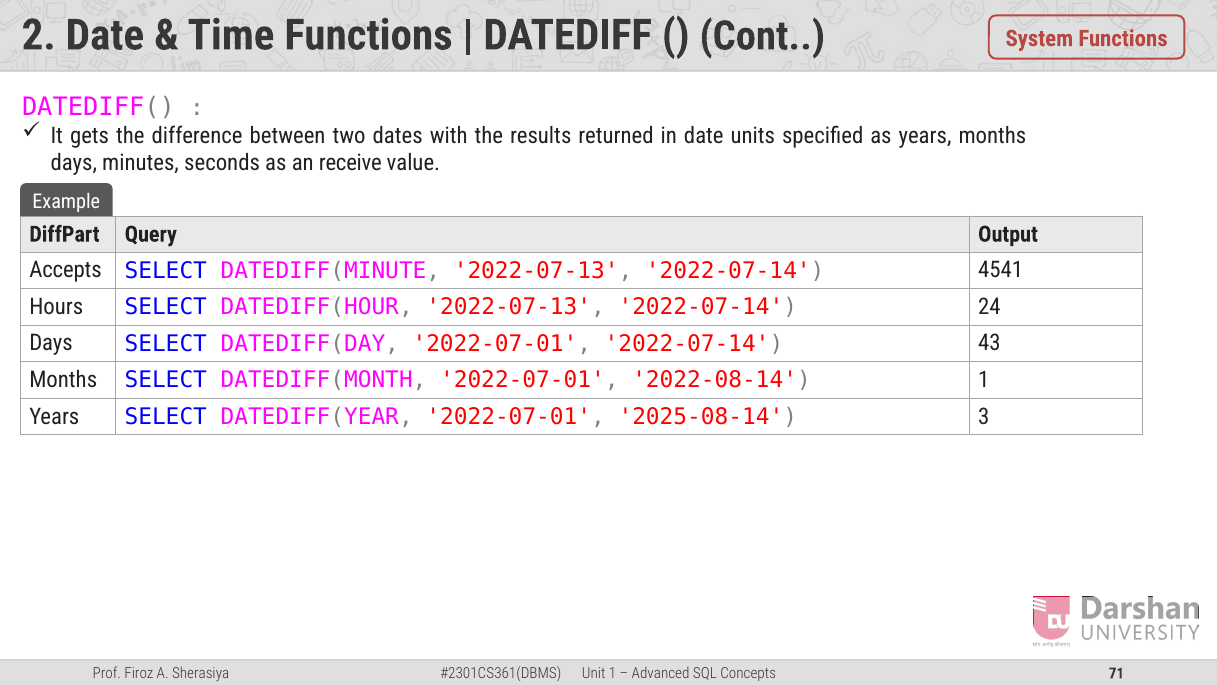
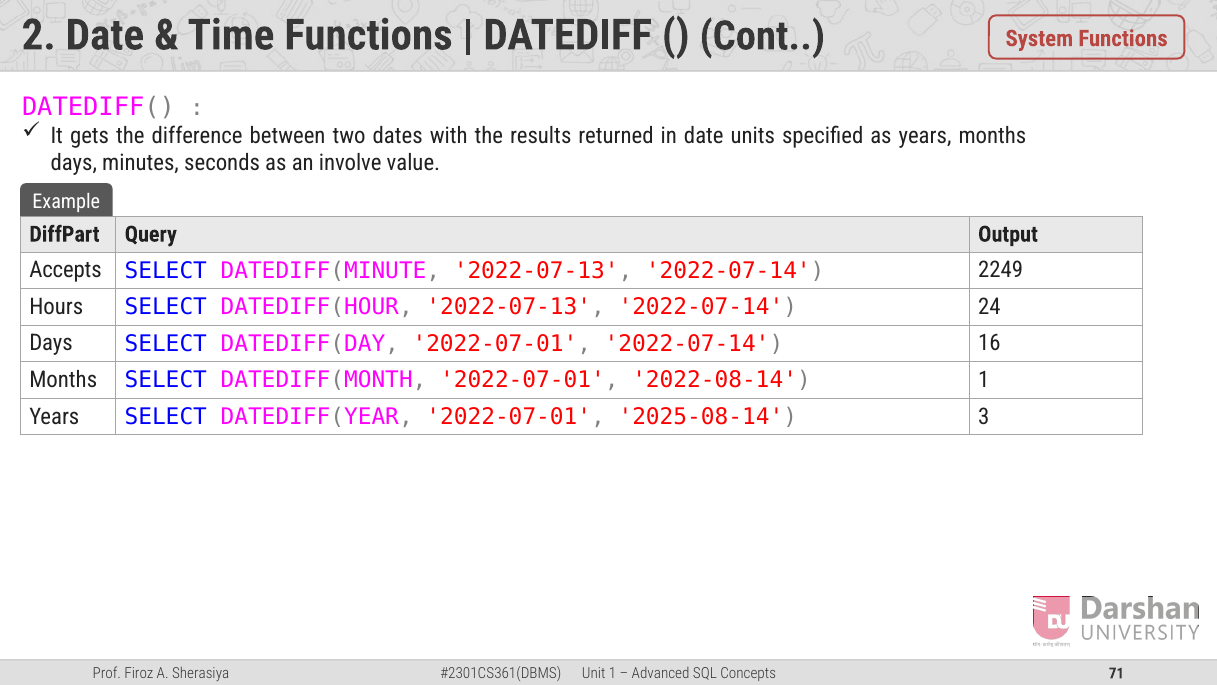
receive: receive -> involve
4541: 4541 -> 2249
43: 43 -> 16
